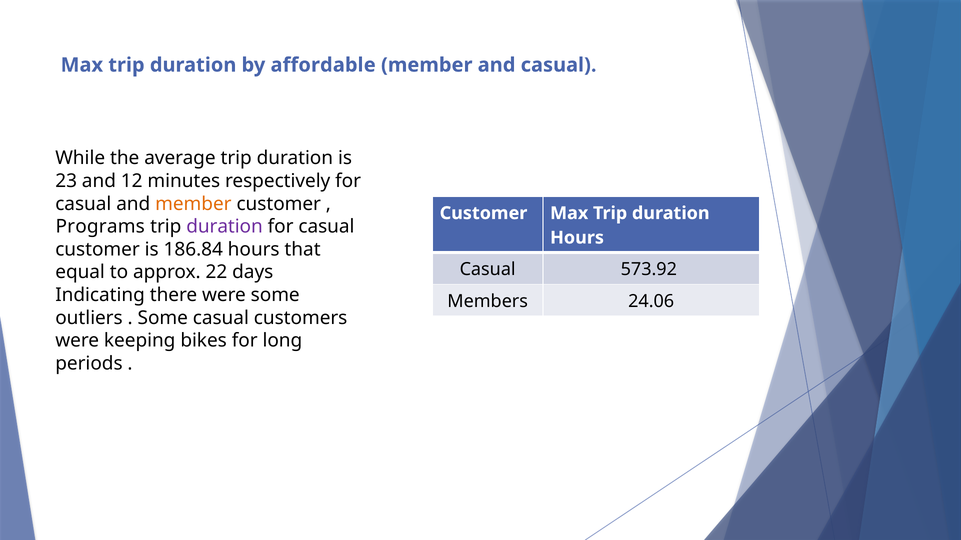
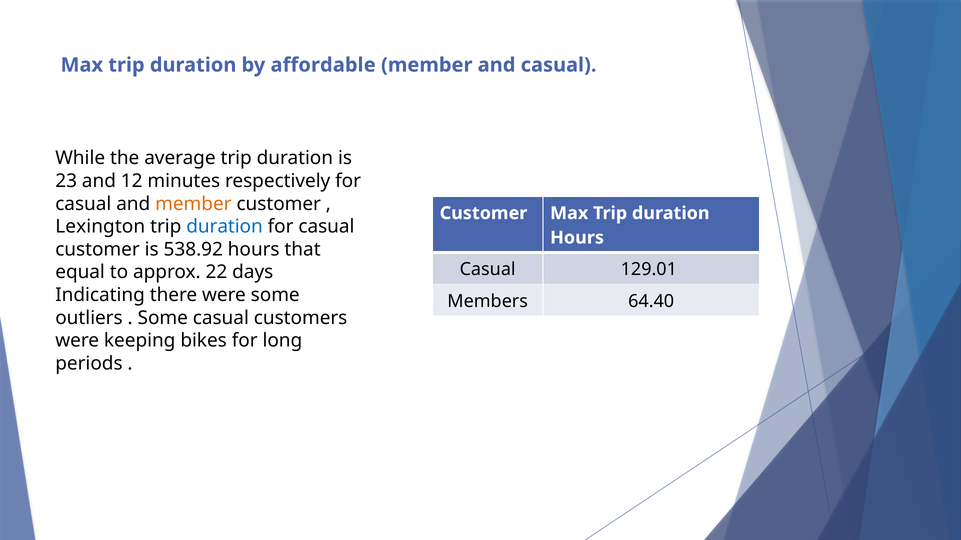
Programs: Programs -> Lexington
duration at (225, 227) colour: purple -> blue
186.84: 186.84 -> 538.92
573.92: 573.92 -> 129.01
24.06: 24.06 -> 64.40
